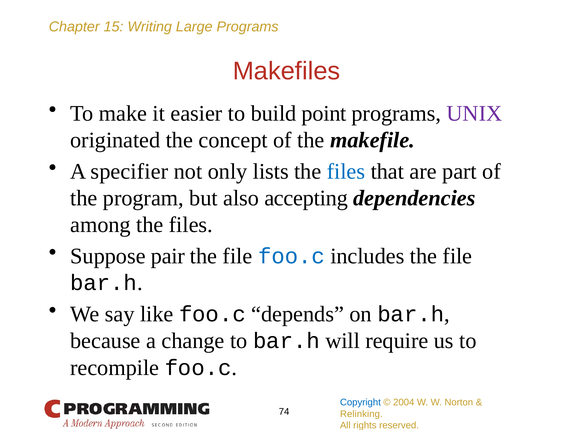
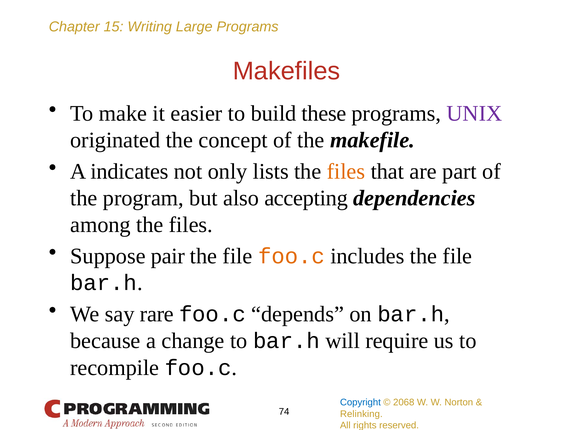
point: point -> these
specifier: specifier -> indicates
files at (346, 171) colour: blue -> orange
foo.c at (291, 256) colour: blue -> orange
like: like -> rare
2004: 2004 -> 2068
